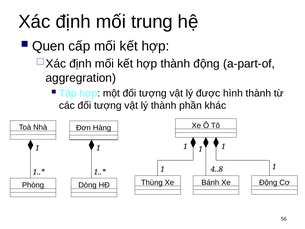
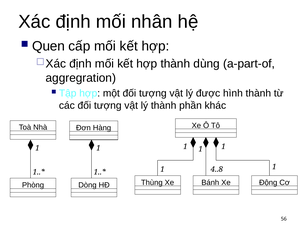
trung: trung -> nhân
thành động: động -> dùng
